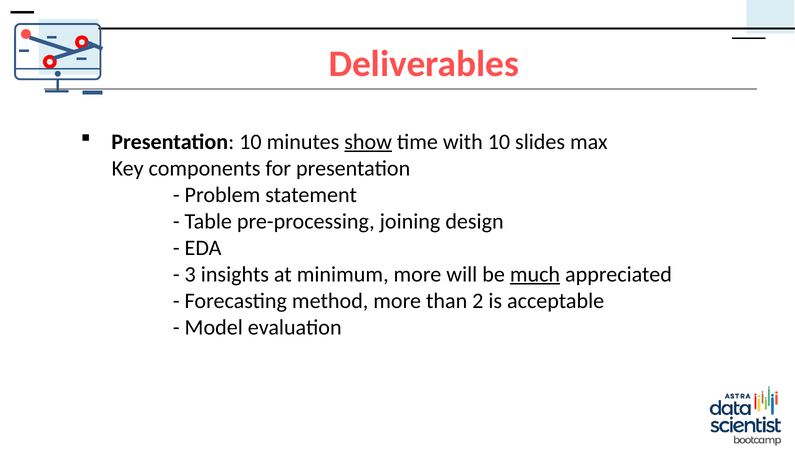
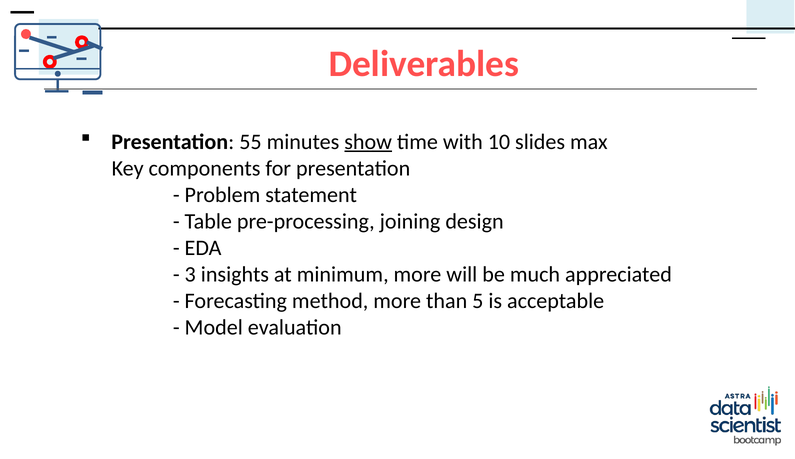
Presentation 10: 10 -> 55
much underline: present -> none
2: 2 -> 5
